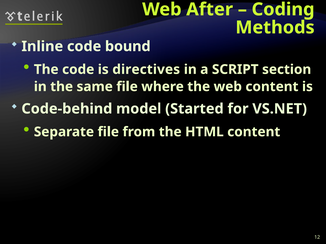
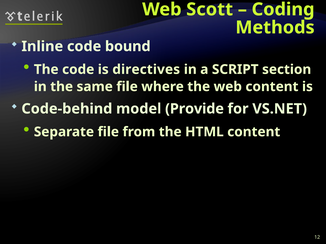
After: After -> Scott
Started: Started -> Provide
